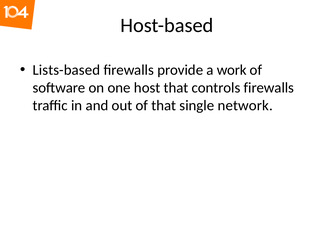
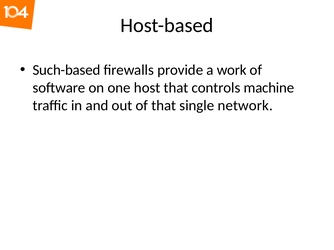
Lists-based: Lists-based -> Such-based
controls firewalls: firewalls -> machine
